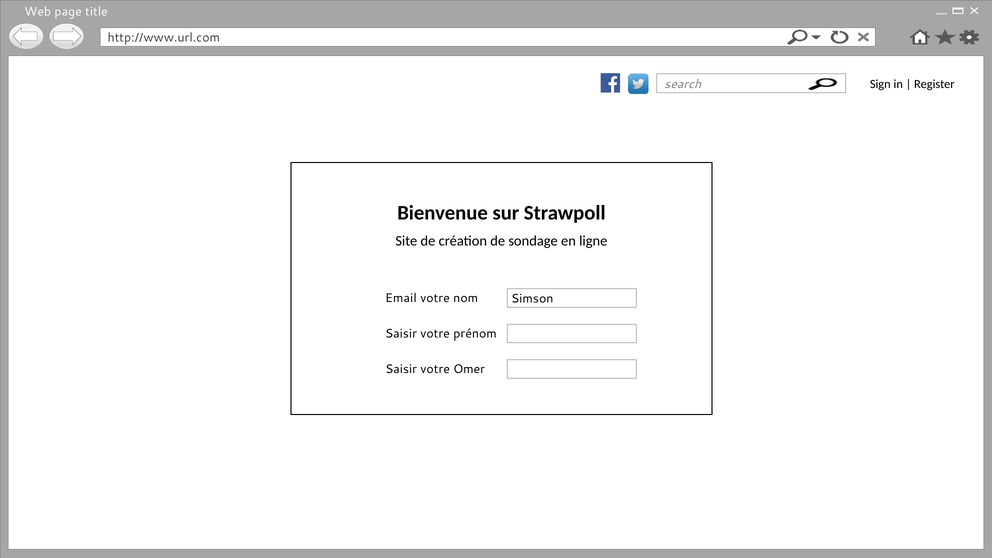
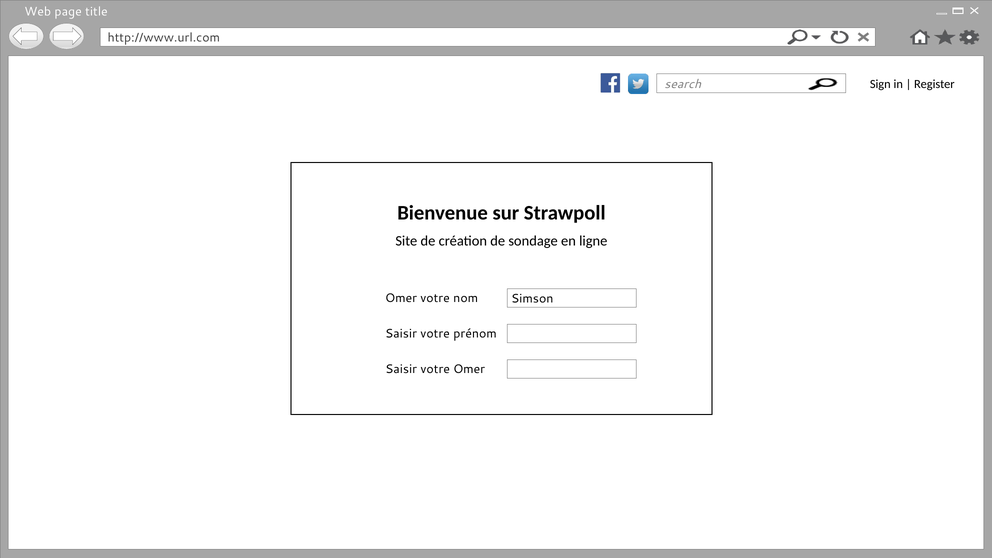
Email at (401, 298): Email -> Omer
